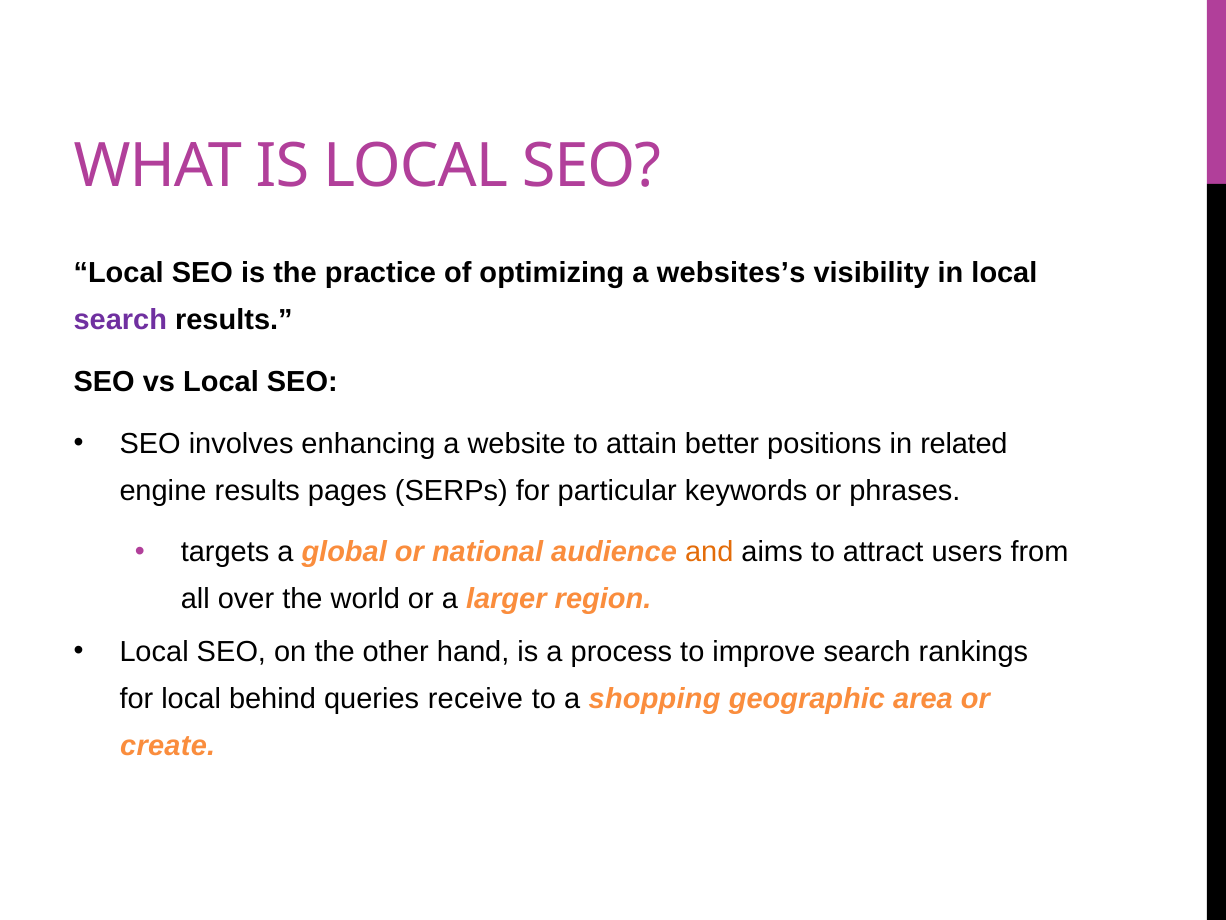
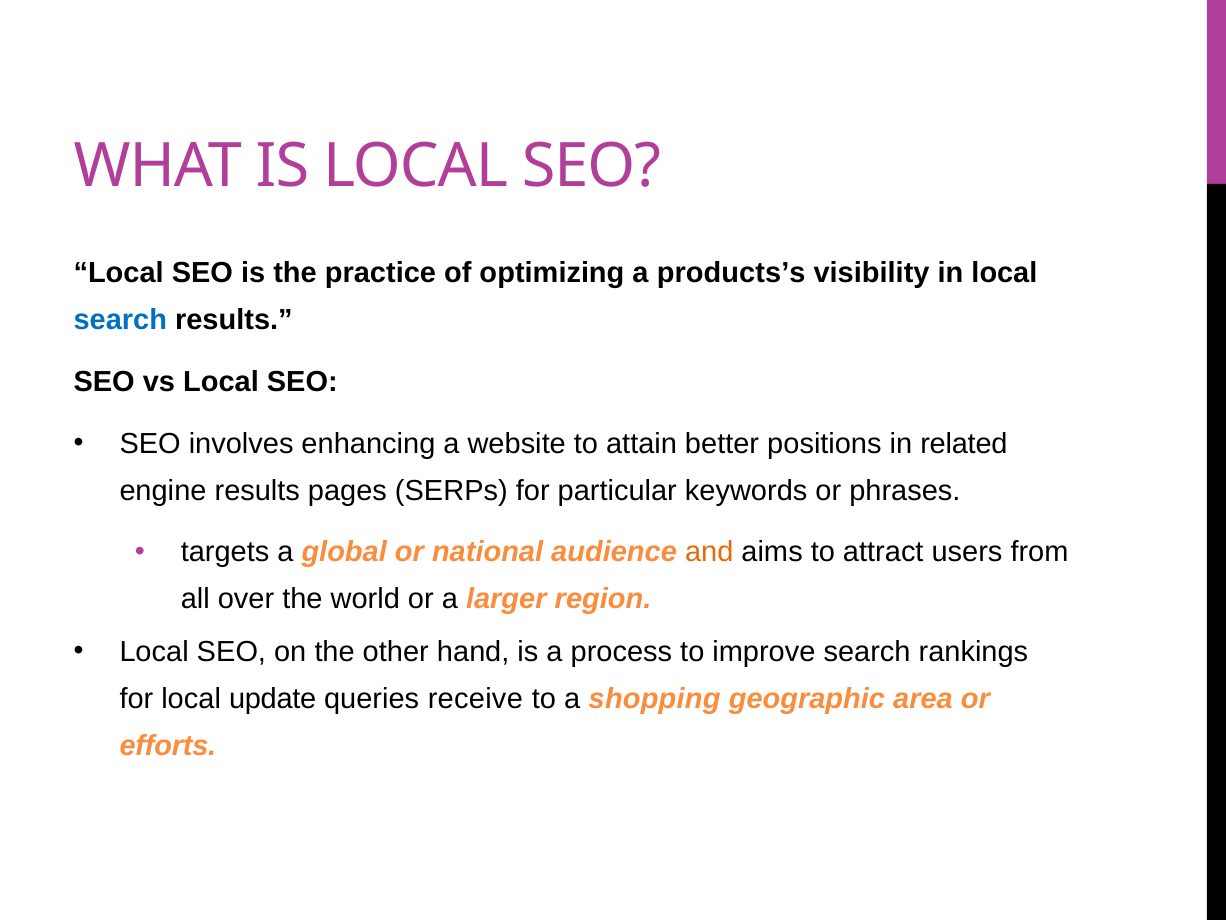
websites’s: websites’s -> products’s
search at (120, 320) colour: purple -> blue
behind: behind -> update
create: create -> efforts
